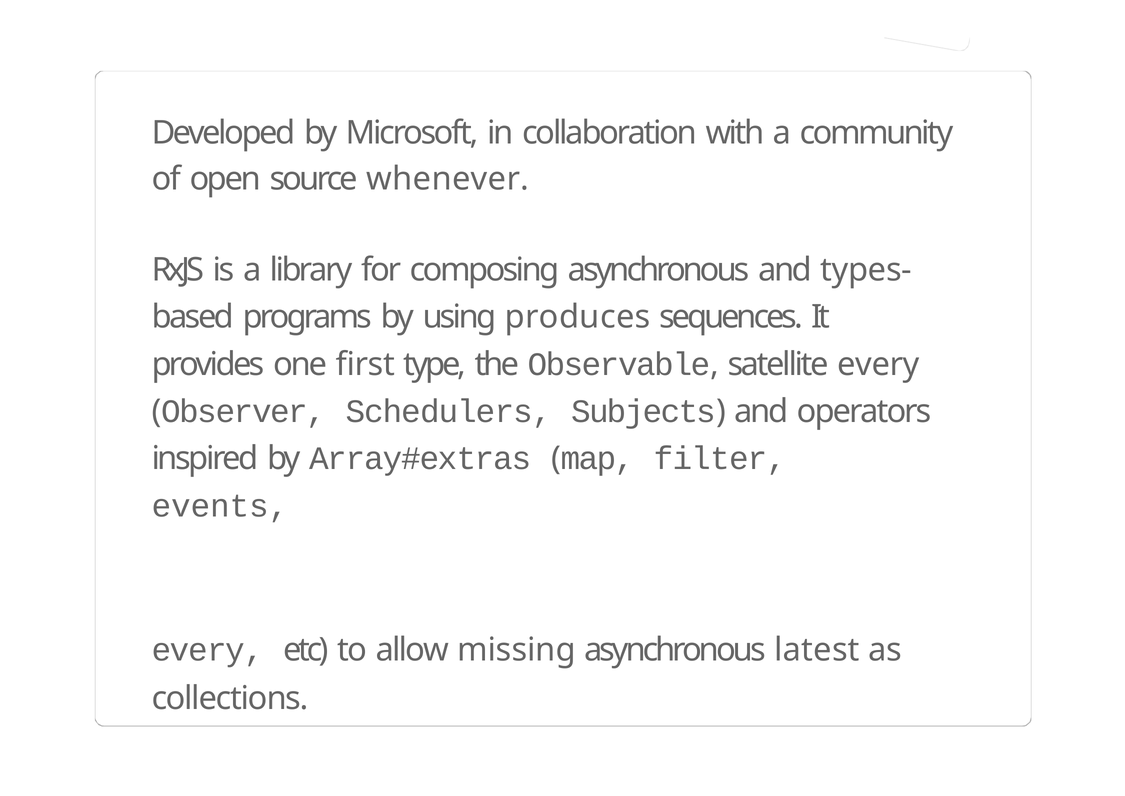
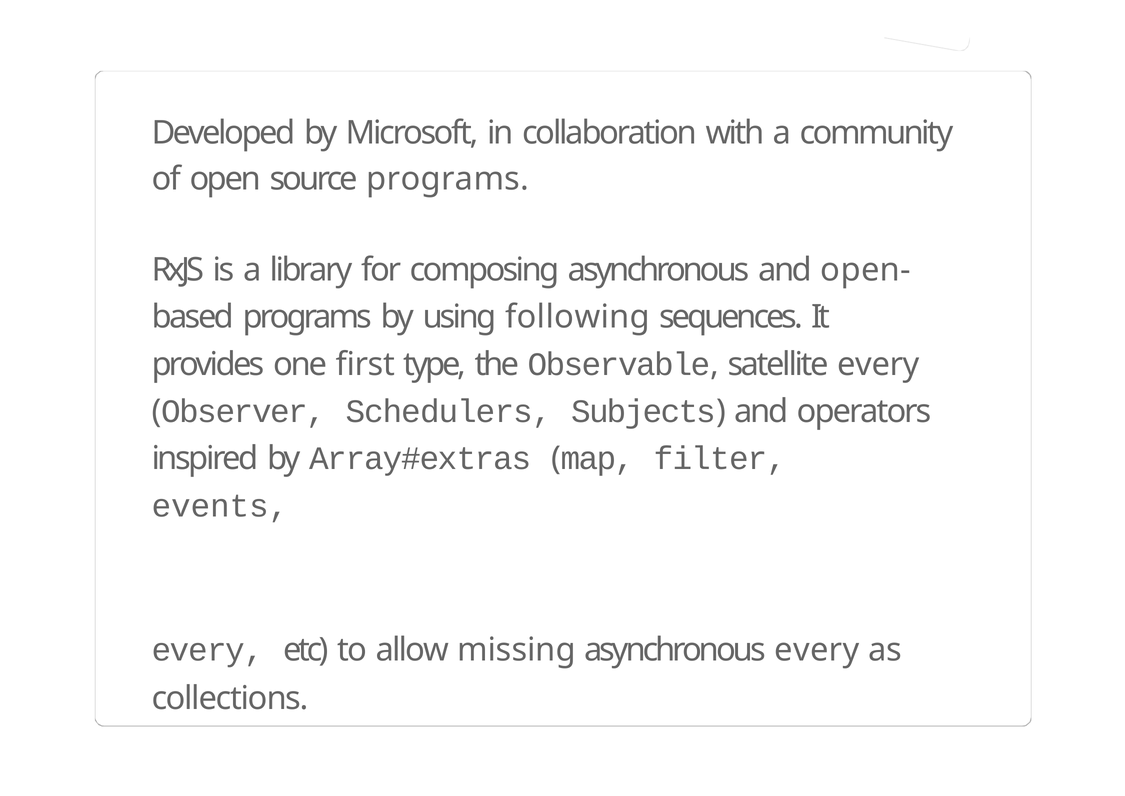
source whenever: whenever -> programs
types-: types- -> open-
produces: produces -> following
asynchronous latest: latest -> every
